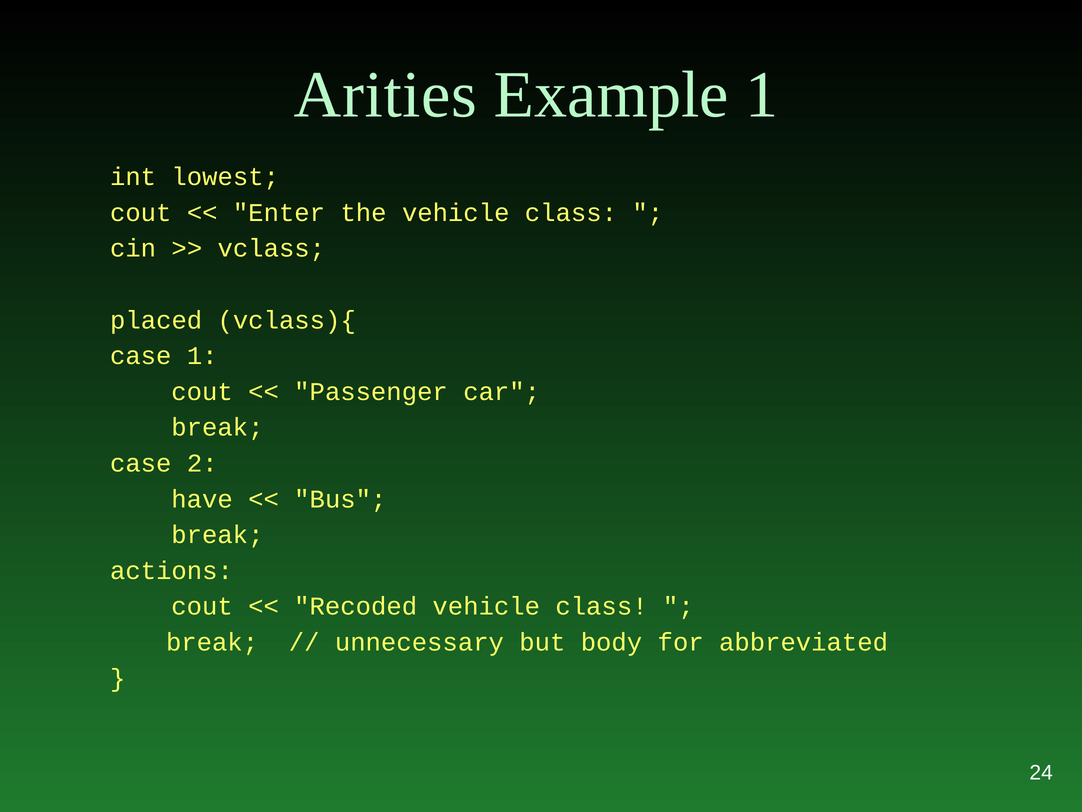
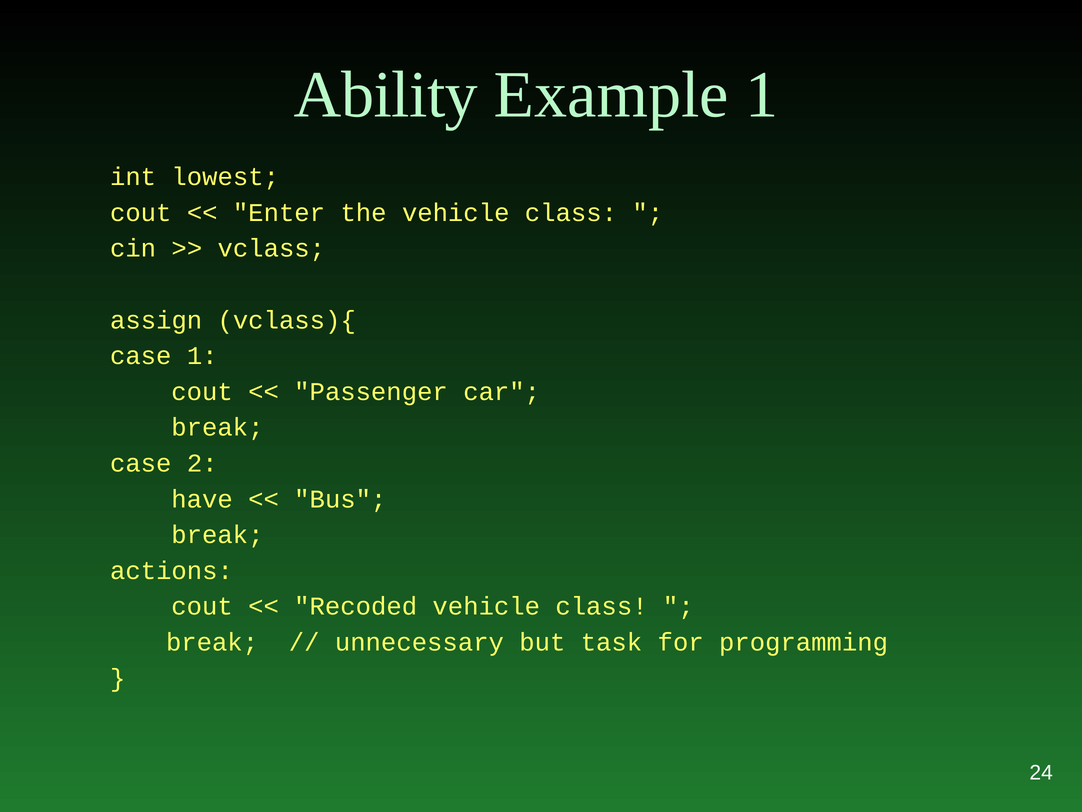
Arities: Arities -> Ability
placed: placed -> assign
body: body -> task
abbreviated: abbreviated -> programming
